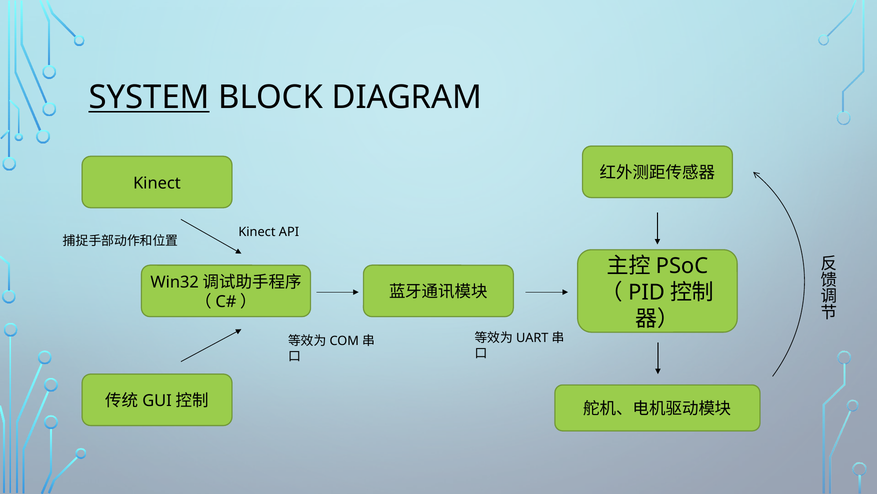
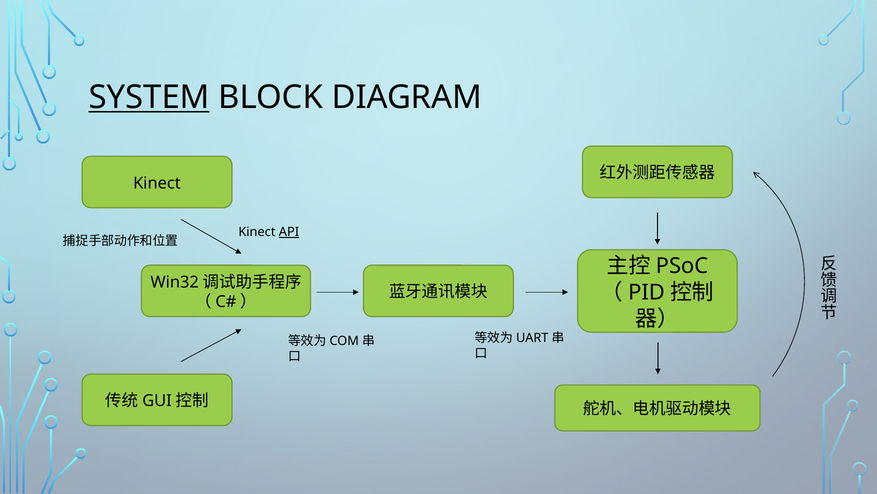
API underline: none -> present
